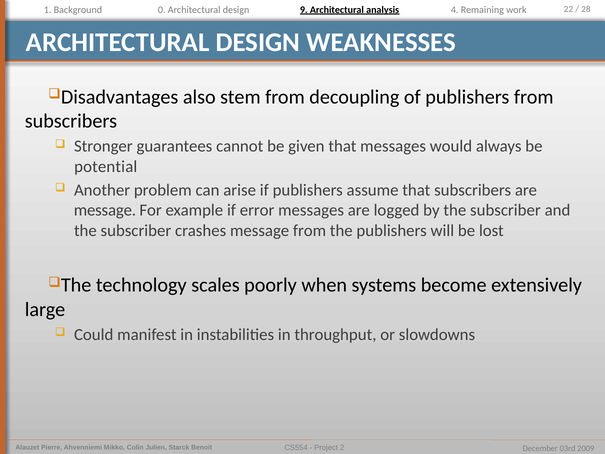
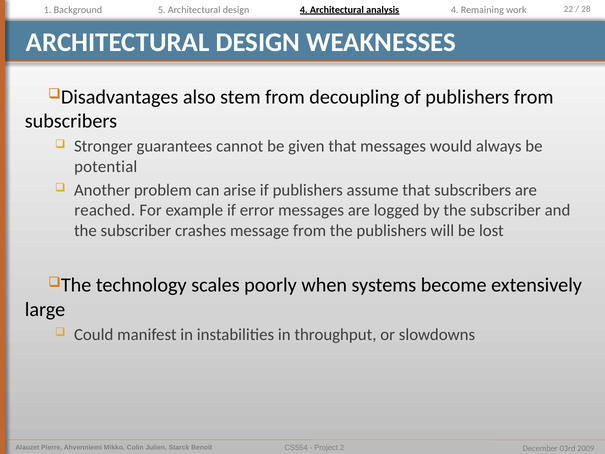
0: 0 -> 5
design 9: 9 -> 4
message at (105, 210): message -> reached
